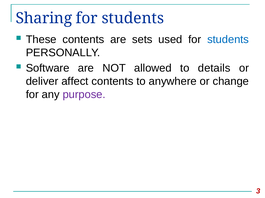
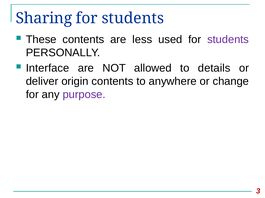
sets: sets -> less
students at (228, 40) colour: blue -> purple
Software: Software -> Interface
affect: affect -> origin
